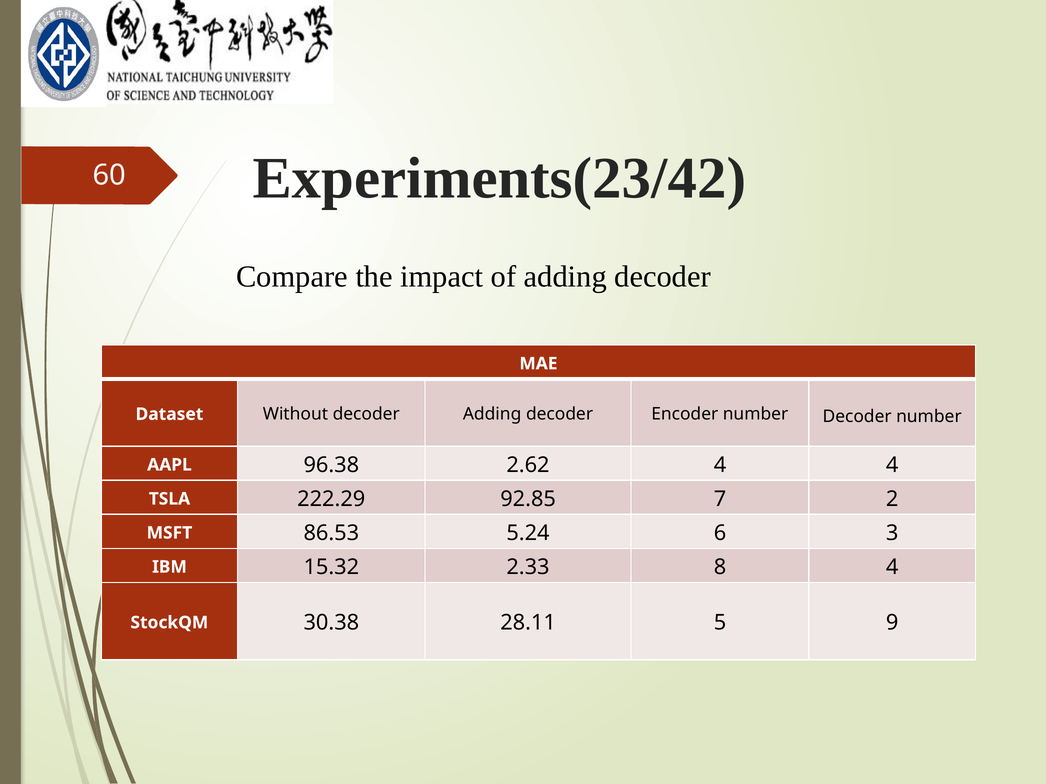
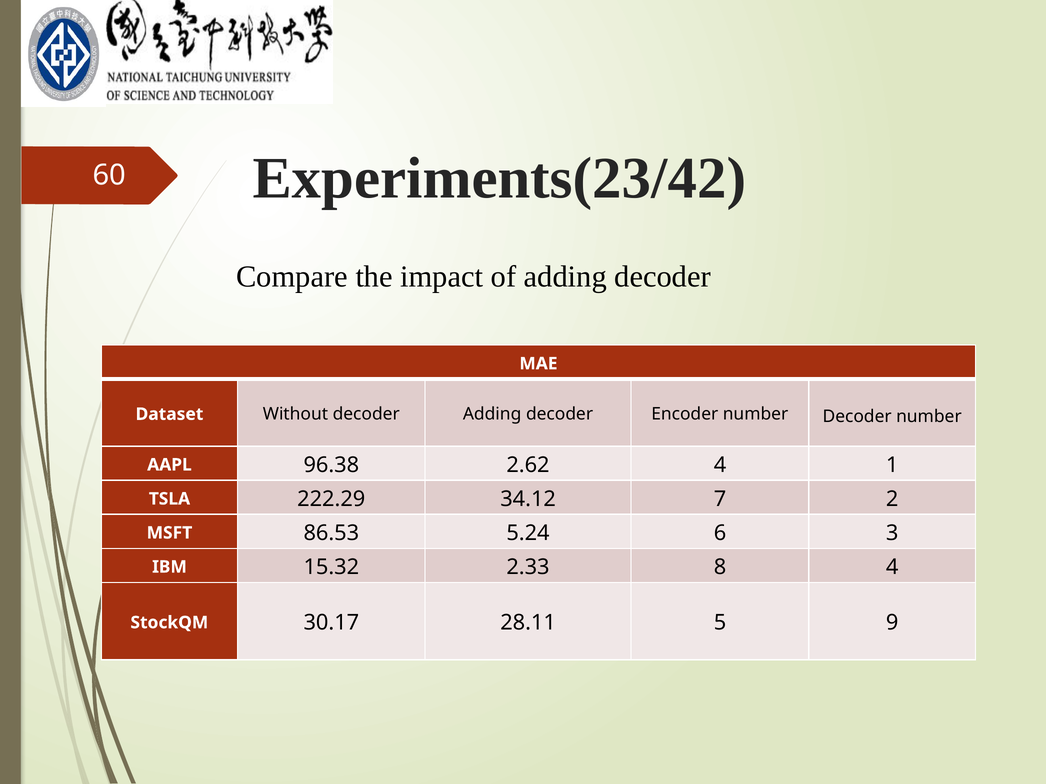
4 4: 4 -> 1
92.85: 92.85 -> 34.12
30.38: 30.38 -> 30.17
